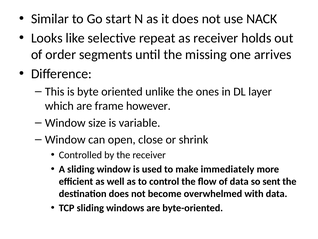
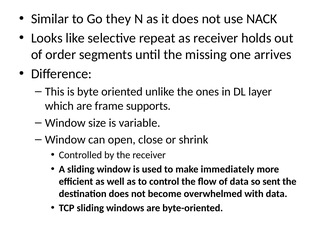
start: start -> they
however: however -> supports
